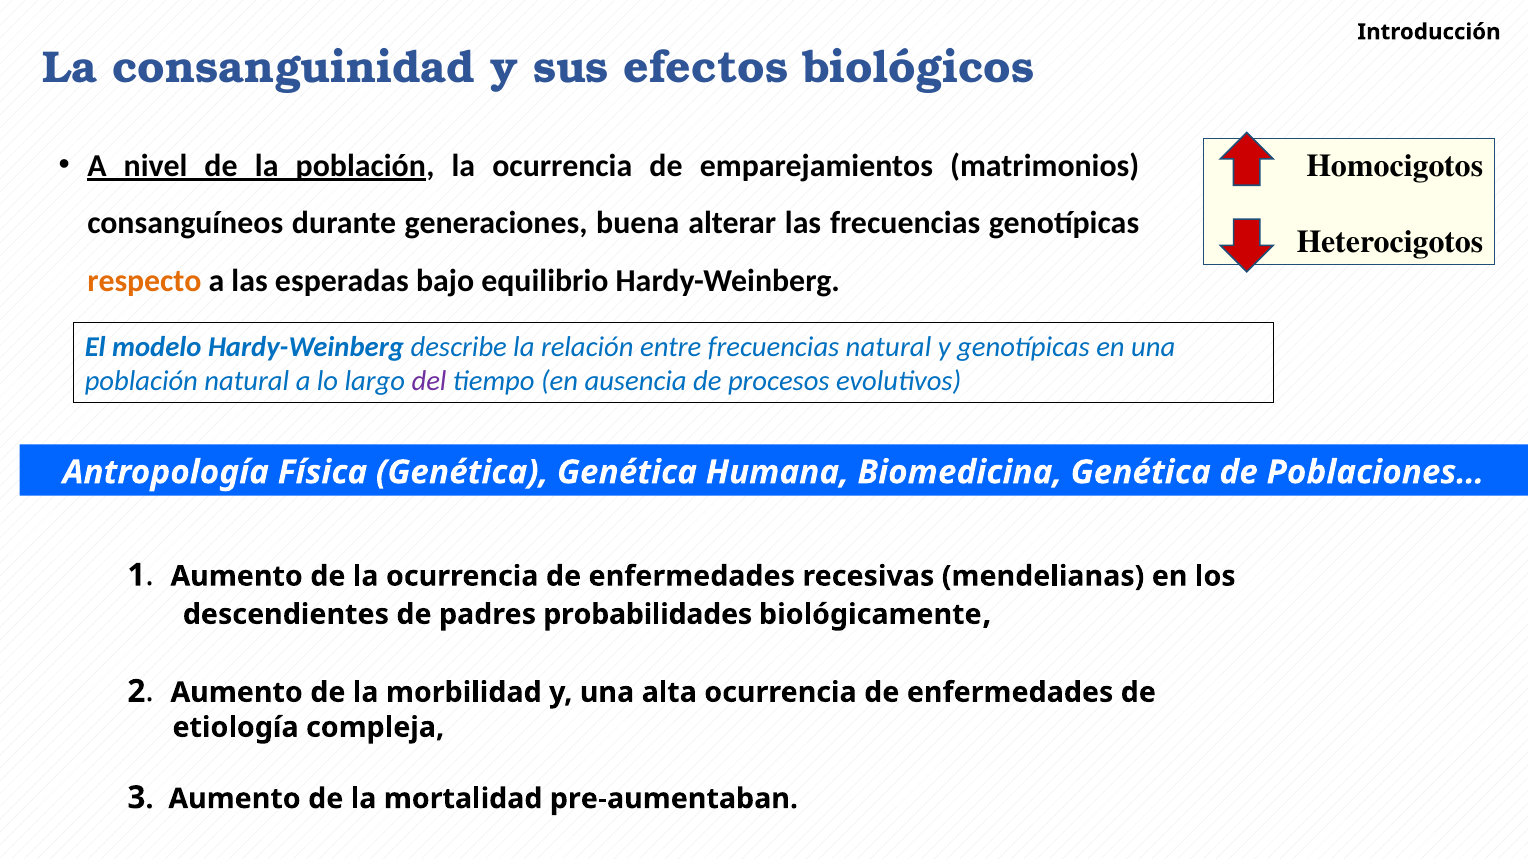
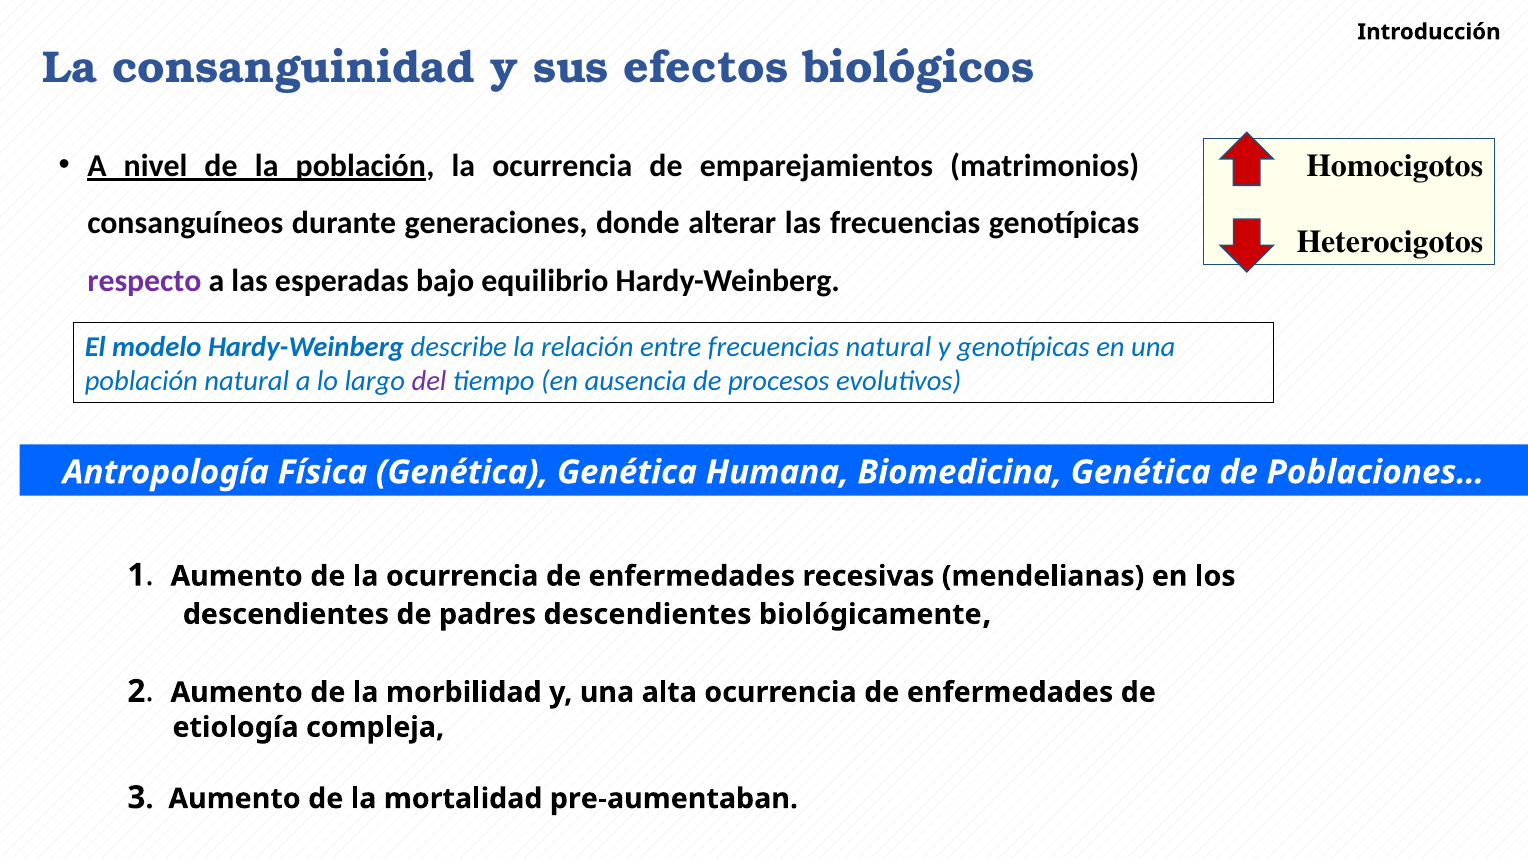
buena: buena -> donde
respecto colour: orange -> purple
padres probabilidades: probabilidades -> descendientes
